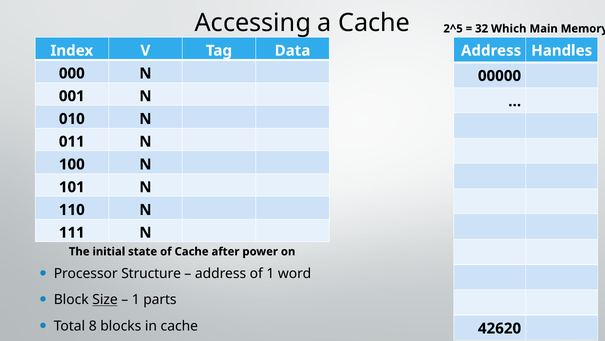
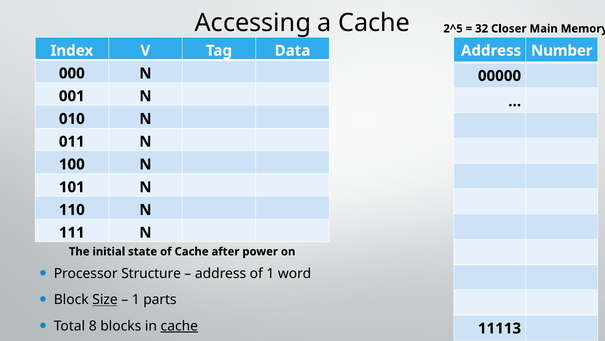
Which: Which -> Closer
Handles: Handles -> Number
cache at (179, 325) underline: none -> present
42620: 42620 -> 11113
